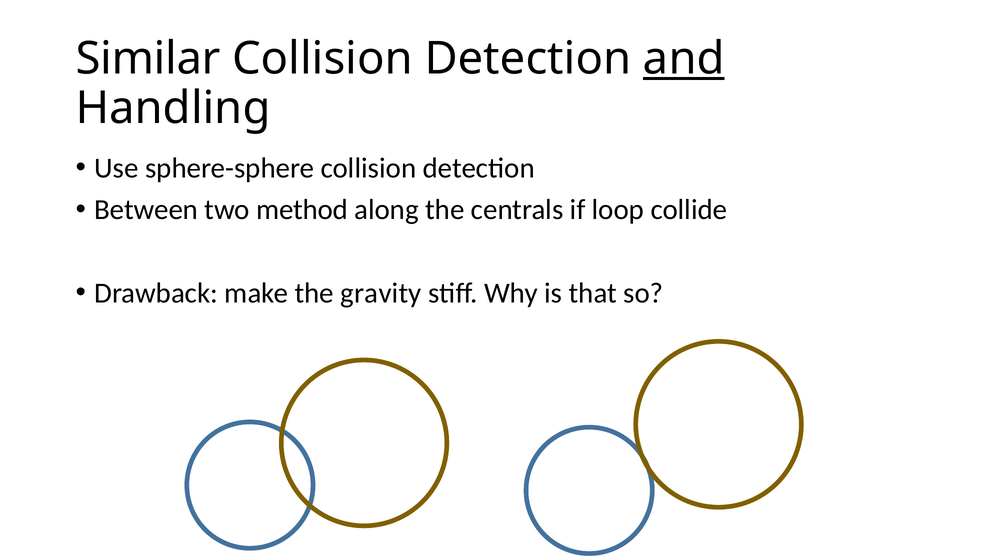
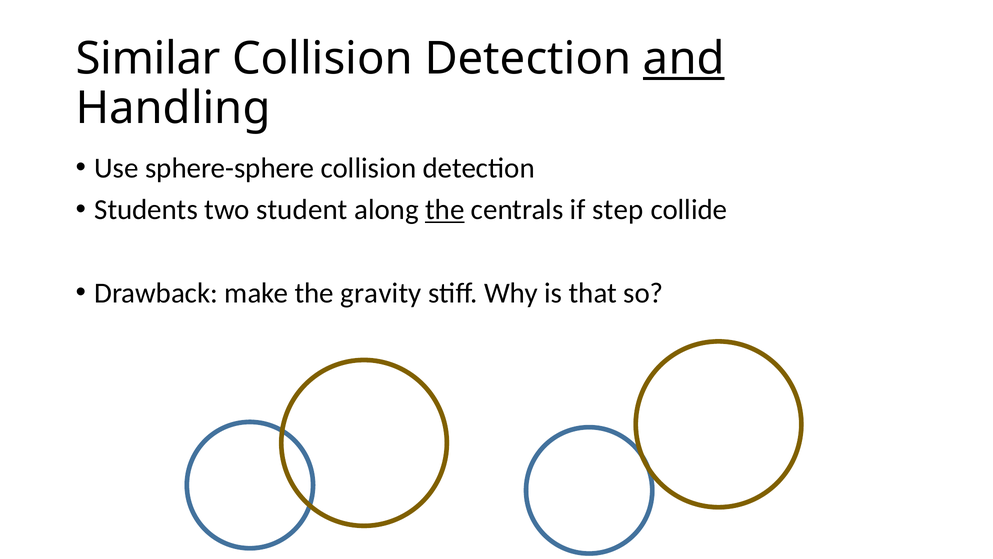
Between: Between -> Students
method: method -> student
the at (445, 210) underline: none -> present
loop: loop -> step
